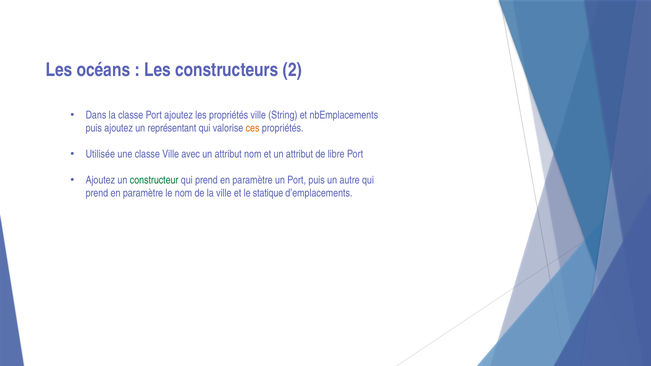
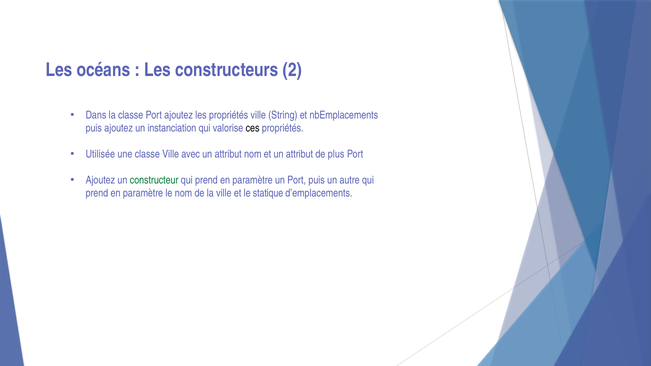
représentant: représentant -> instanciation
ces colour: orange -> black
libre: libre -> plus
